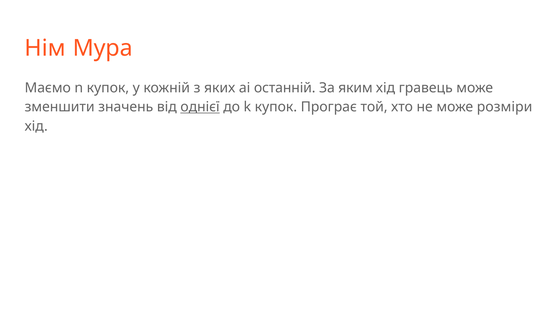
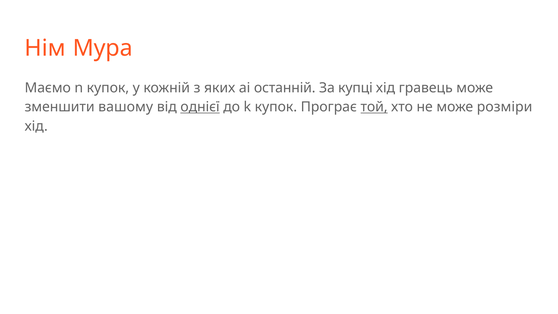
яким: яким -> купці
значень: значень -> вашому
той underline: none -> present
